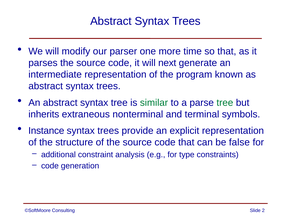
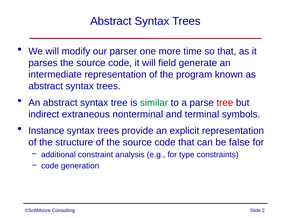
next: next -> field
tree at (225, 103) colour: green -> red
inherits: inherits -> indirect
